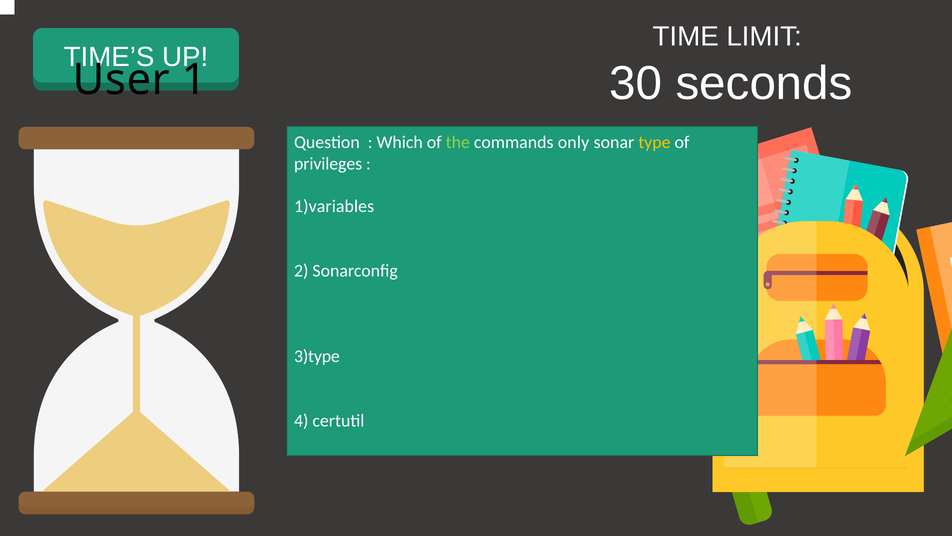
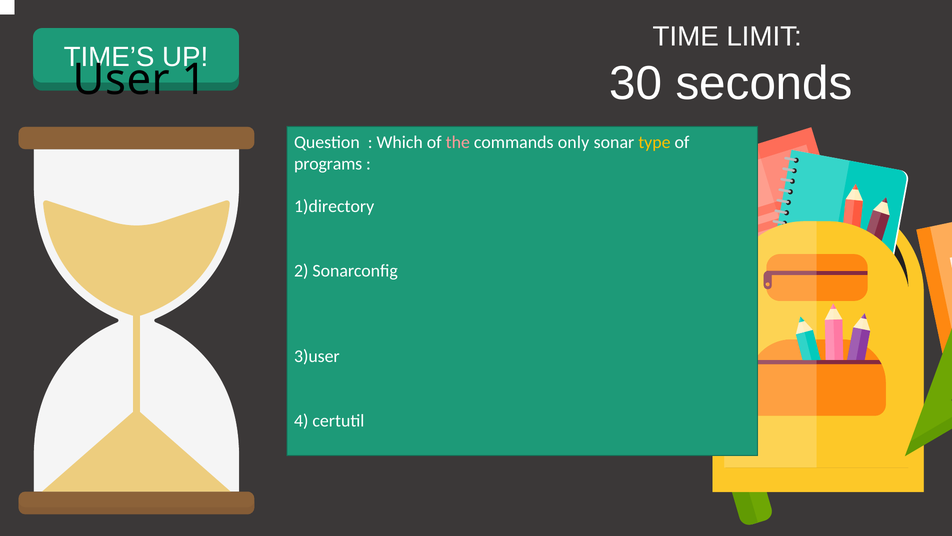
the colour: light green -> pink
privileges: privileges -> programs
1)variables: 1)variables -> 1)directory
3)type: 3)type -> 3)user
